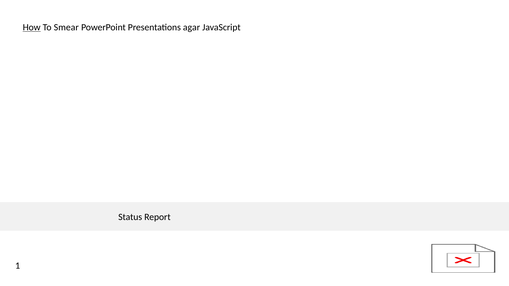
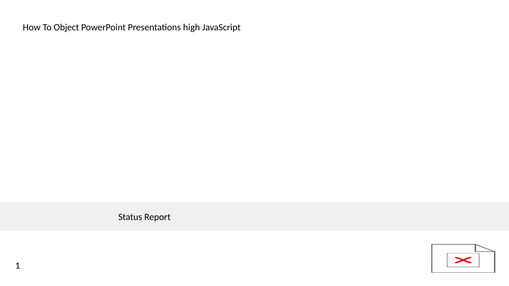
How underline: present -> none
Smear: Smear -> Object
agar: agar -> high
